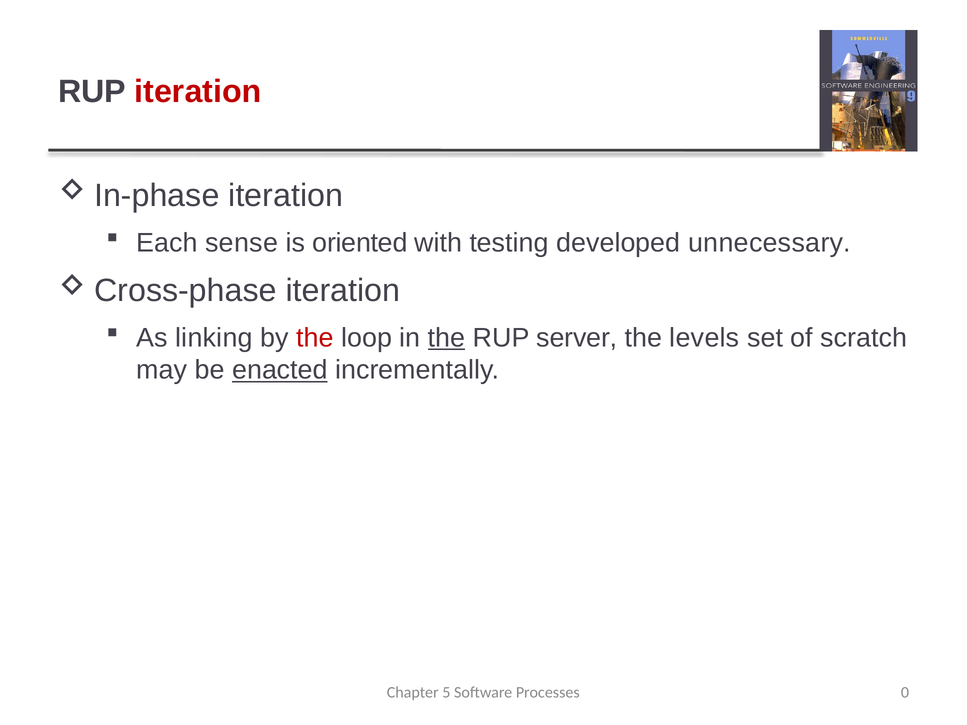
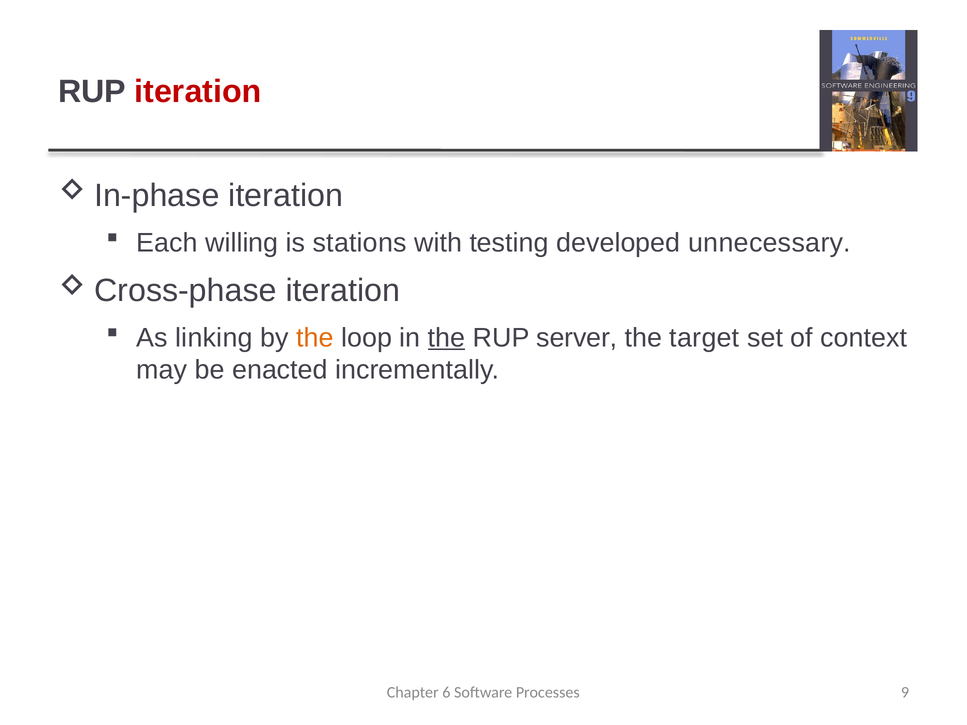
sense: sense -> willing
oriented: oriented -> stations
the at (315, 338) colour: red -> orange
levels: levels -> target
scratch: scratch -> context
enacted underline: present -> none
5: 5 -> 6
0: 0 -> 9
